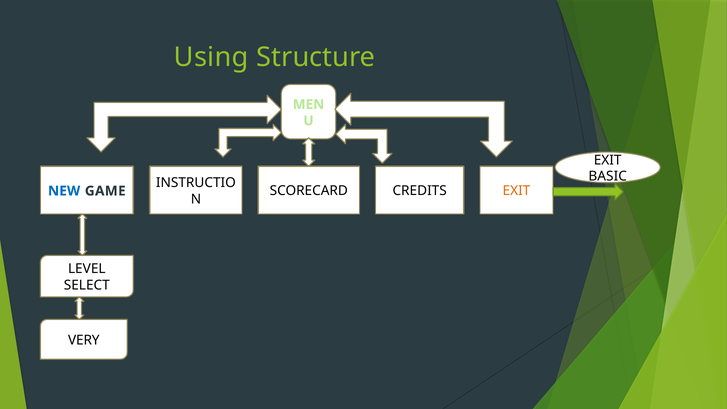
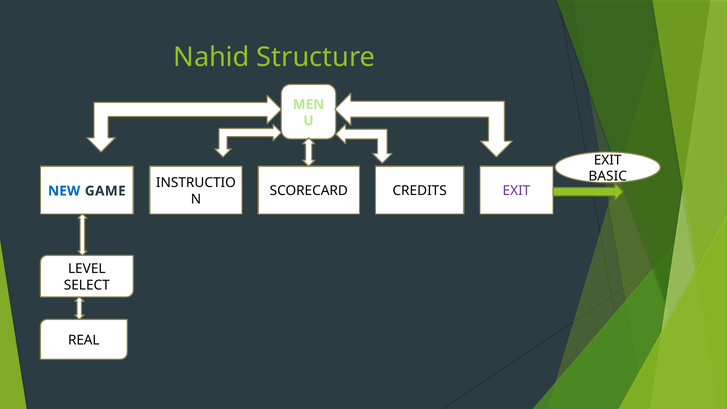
Using: Using -> Nahid
EXIT at (516, 191) colour: orange -> purple
VERY: VERY -> REAL
